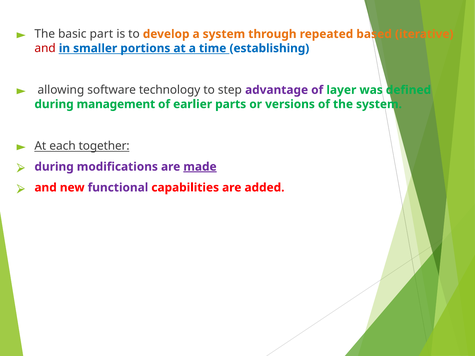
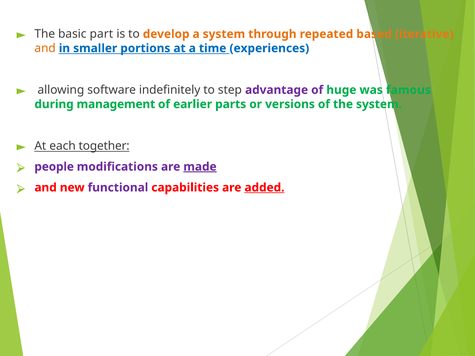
and at (45, 48) colour: red -> orange
establishing: establishing -> experiences
technology: technology -> indefinitely
layer: layer -> huge
defined: defined -> famous
during at (54, 167): during -> people
added underline: none -> present
